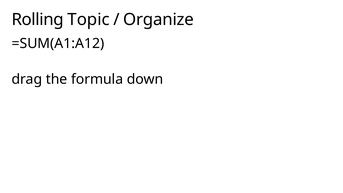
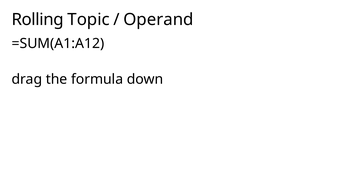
Organize: Organize -> Operand
